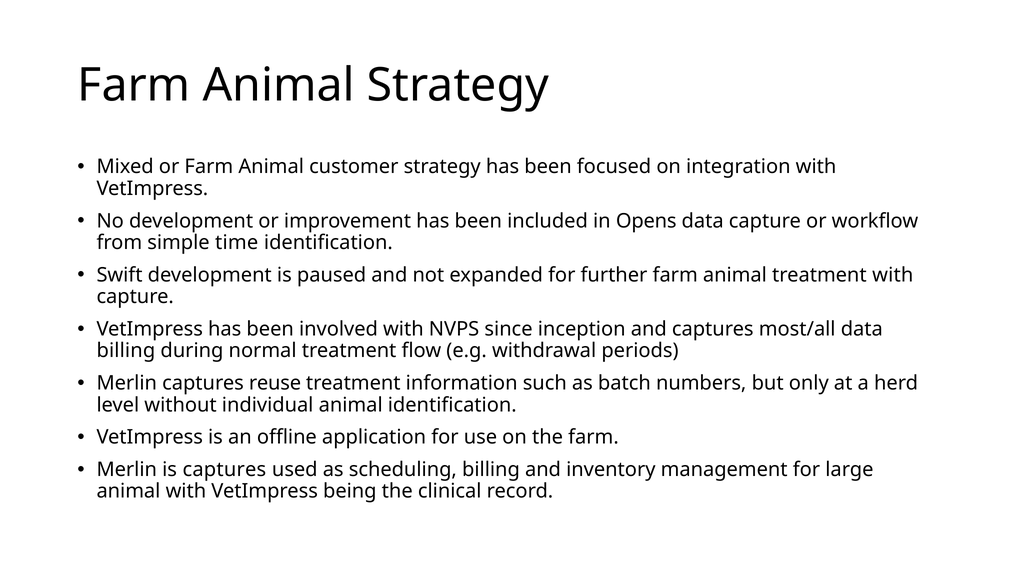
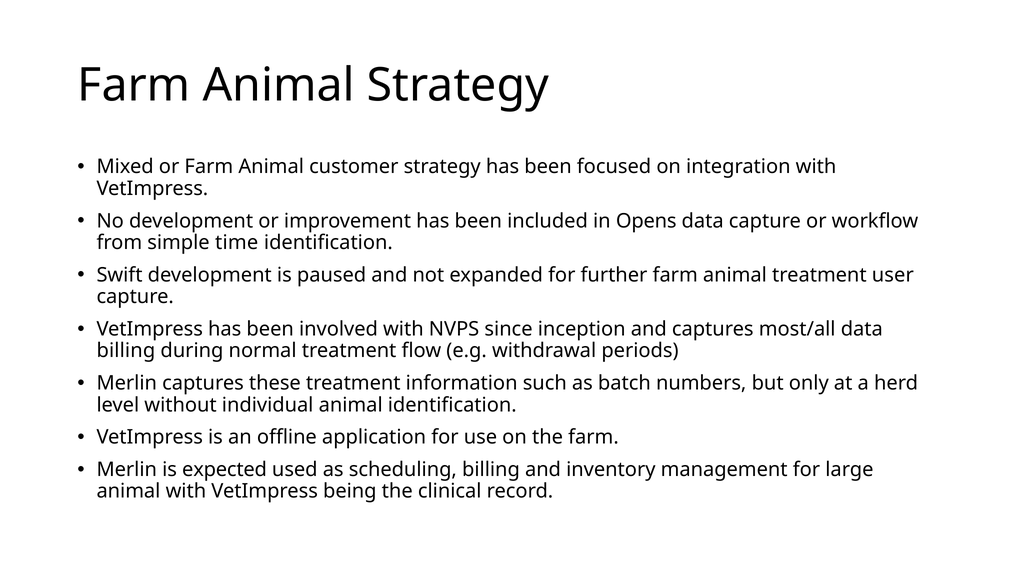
treatment with: with -> user
reuse: reuse -> these
is captures: captures -> expected
